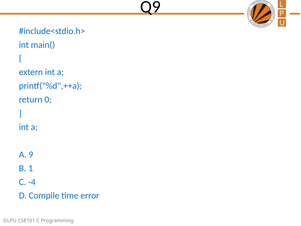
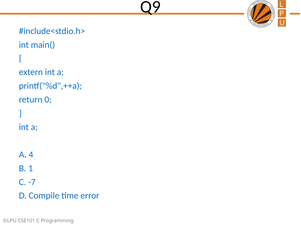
9: 9 -> 4
-4: -4 -> -7
